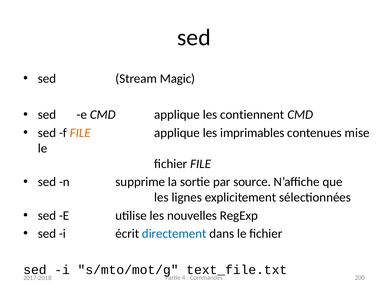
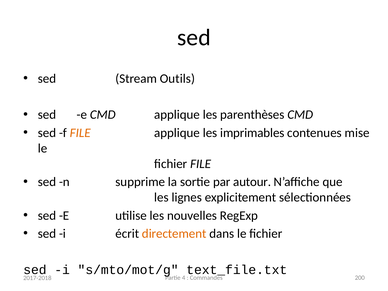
Magic: Magic -> Outils
contiennent: contiennent -> parenthèses
source: source -> autour
directement colour: blue -> orange
